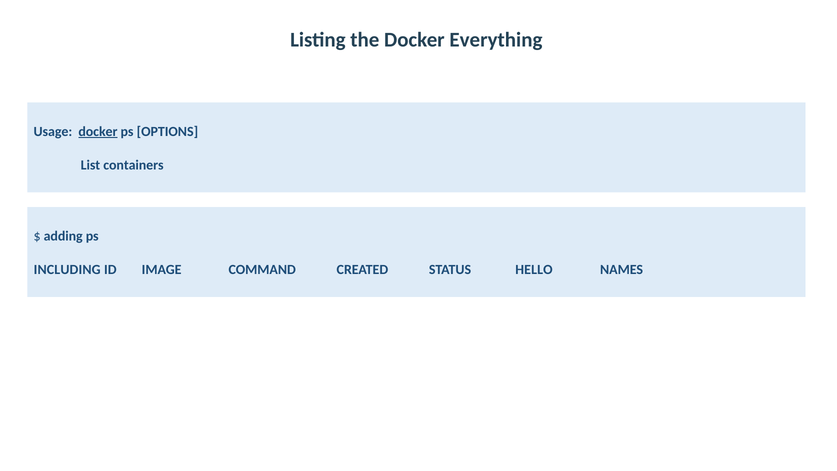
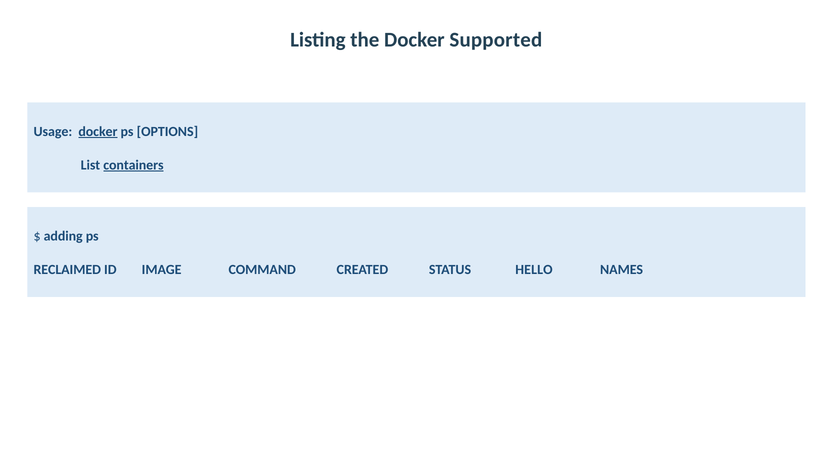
Everything: Everything -> Supported
containers underline: none -> present
INCLUDING: INCLUDING -> RECLAIMED
